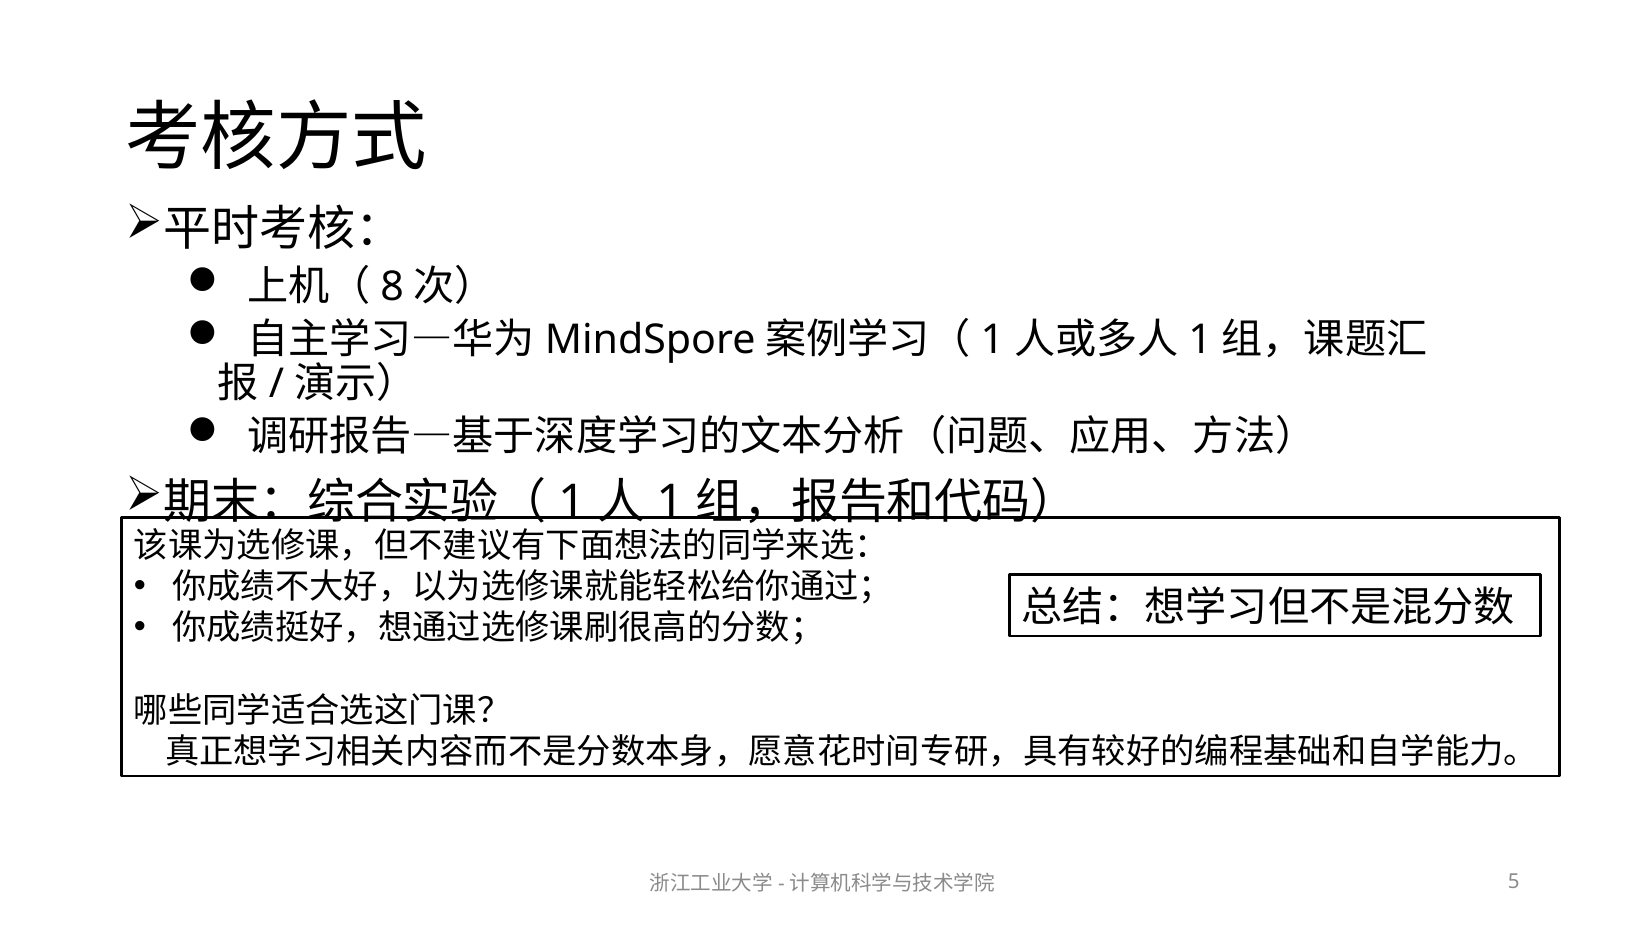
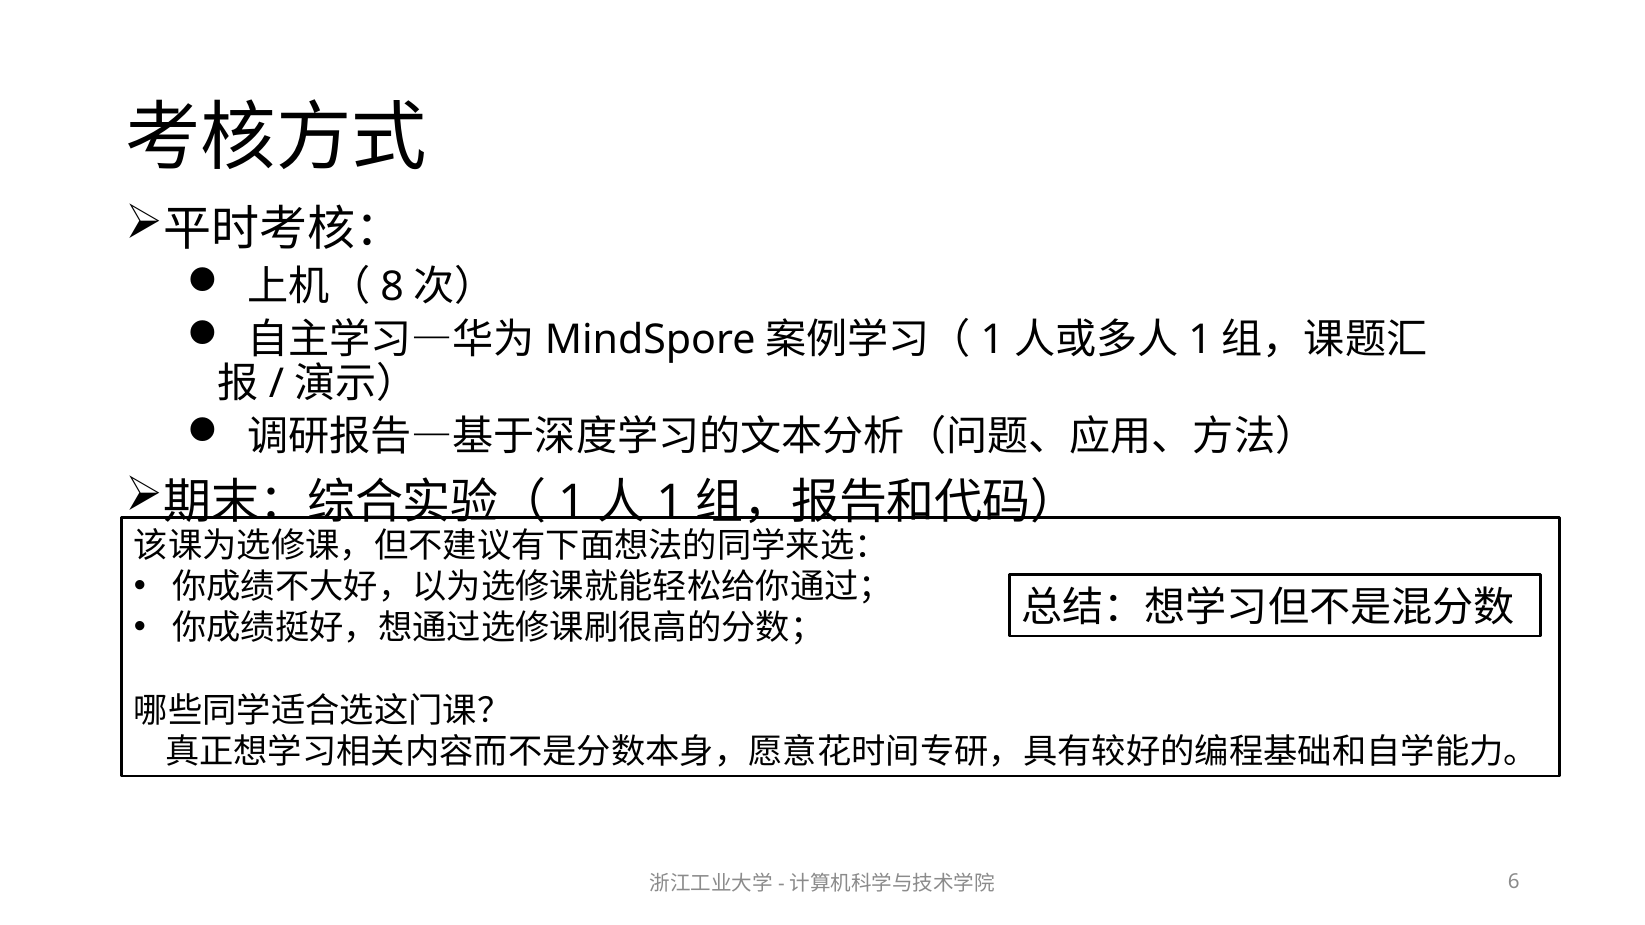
5: 5 -> 6
